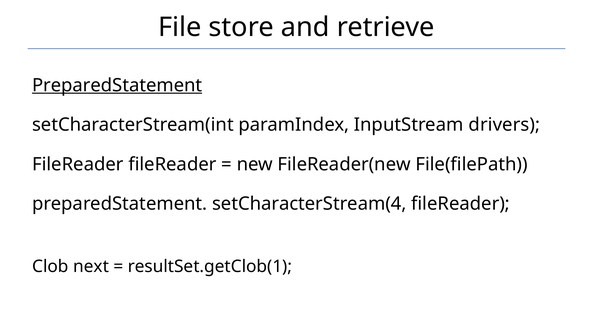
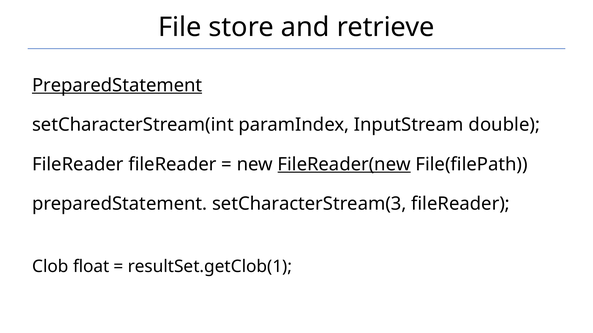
drivers: drivers -> double
FileReader(new underline: none -> present
setCharacterStream(4: setCharacterStream(4 -> setCharacterStream(3
next: next -> float
